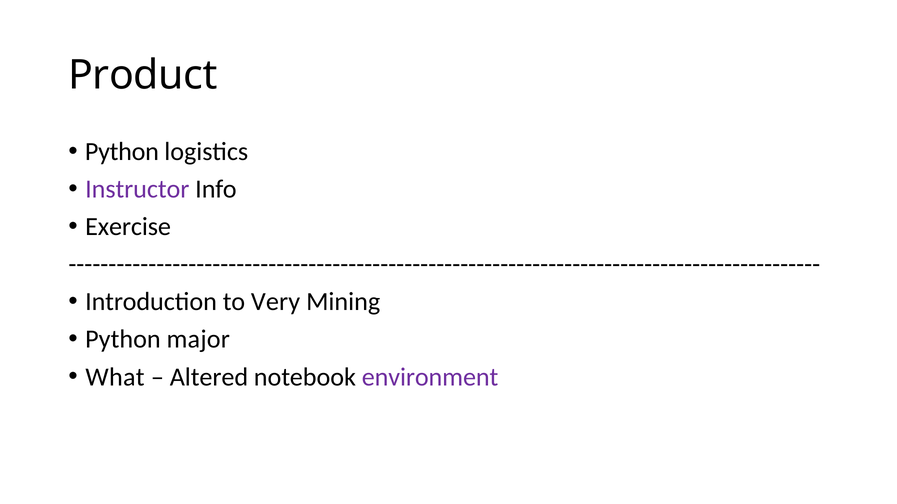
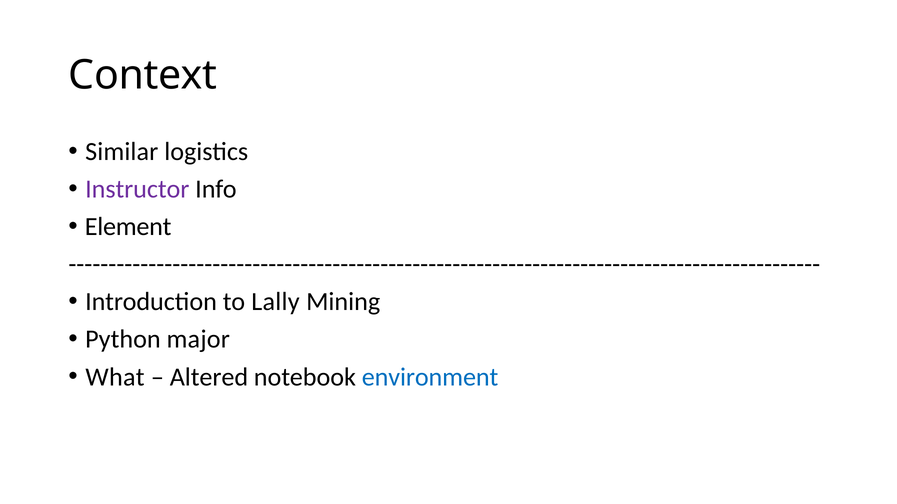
Product: Product -> Context
Python at (122, 152): Python -> Similar
Exercise: Exercise -> Element
Very: Very -> Lally
environment colour: purple -> blue
